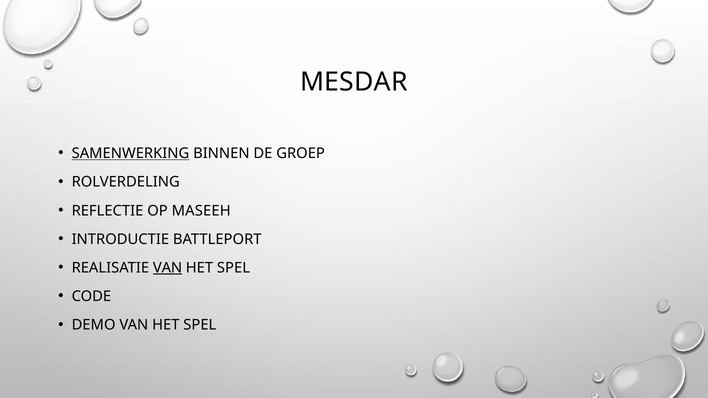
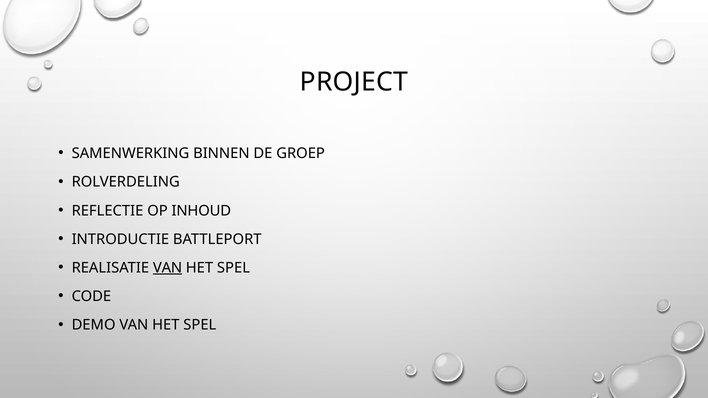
MESDAR: MESDAR -> PROJECT
SAMENWERKING underline: present -> none
MASEEH: MASEEH -> INHOUD
